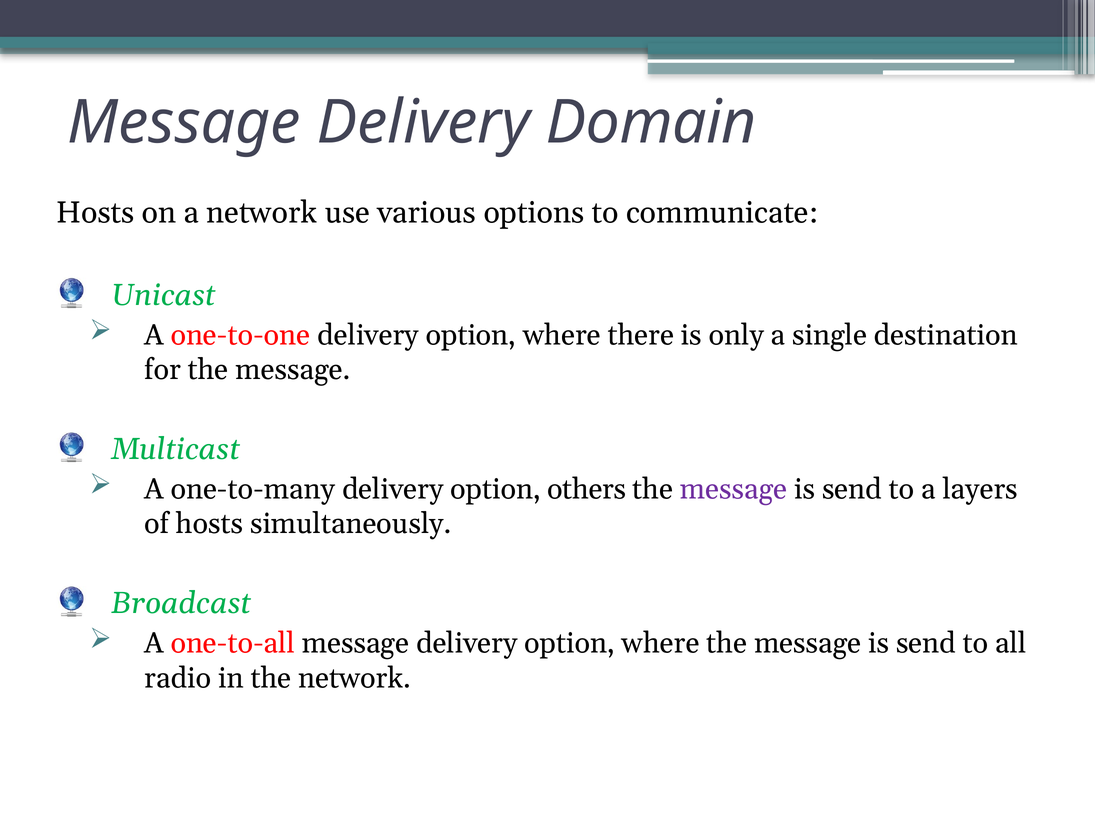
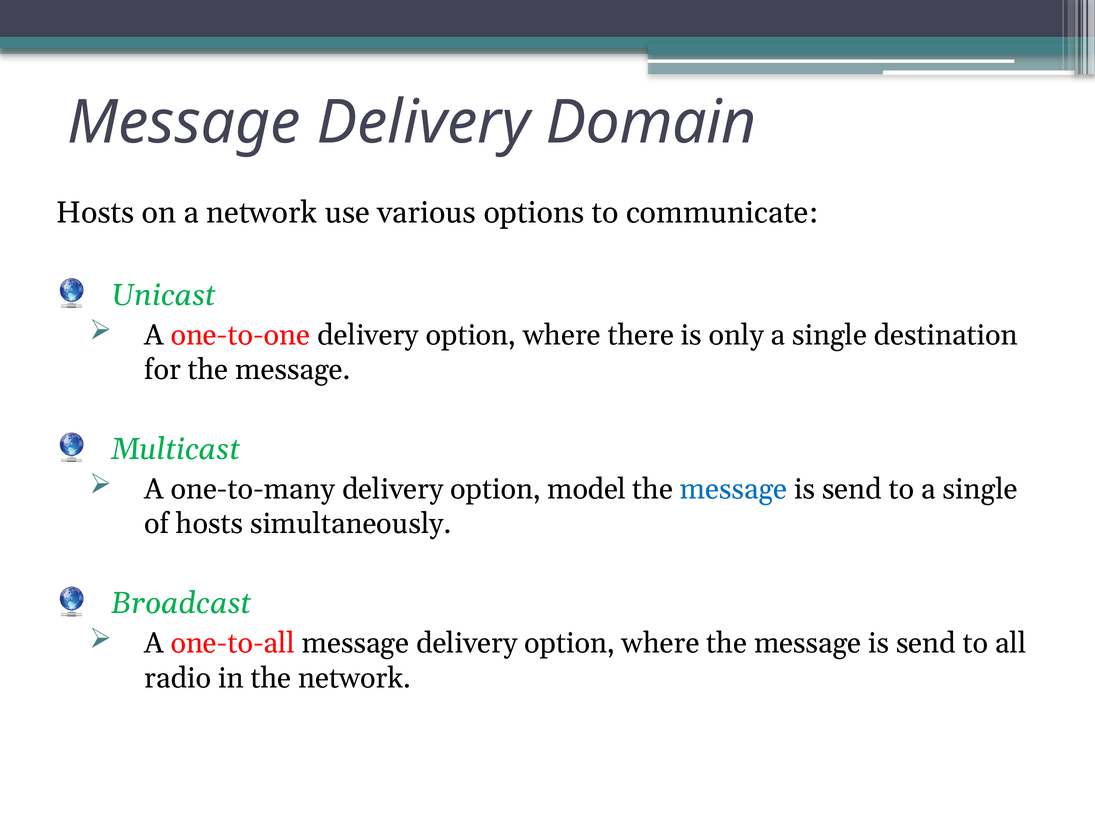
others: others -> model
message at (734, 489) colour: purple -> blue
to a layers: layers -> single
